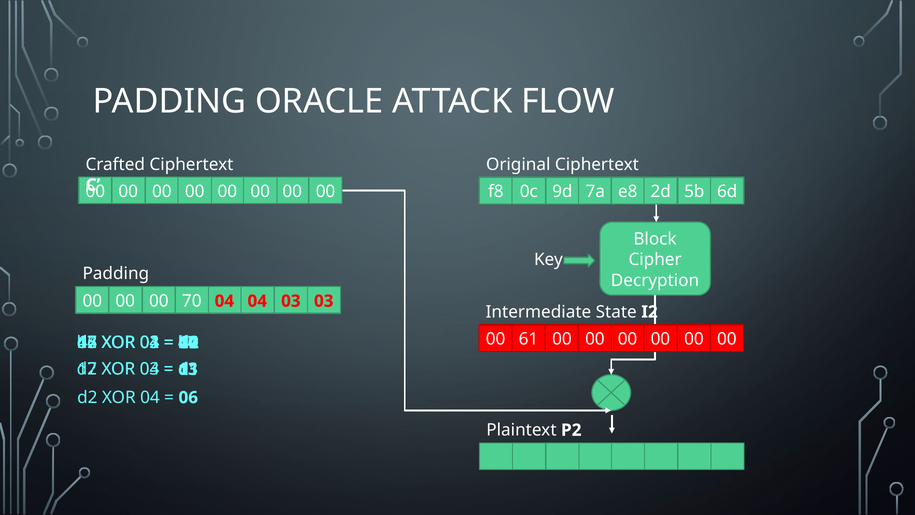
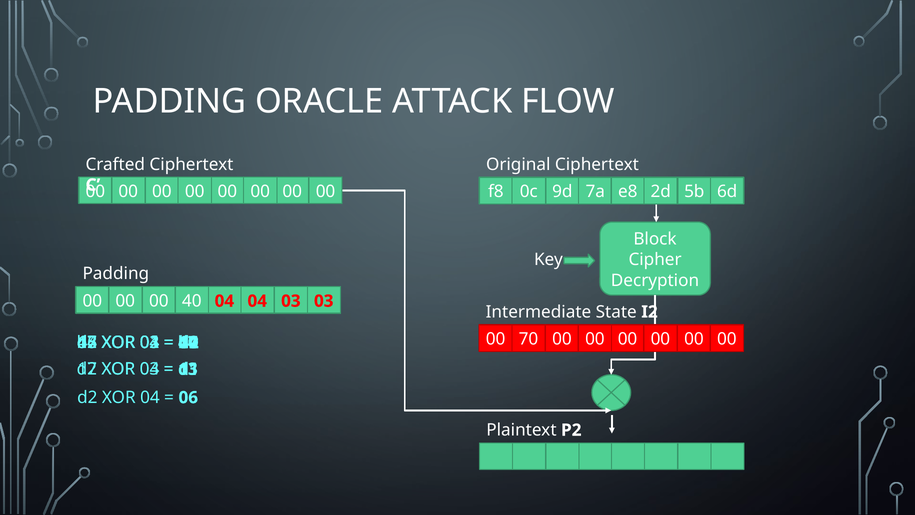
00 70: 70 -> 40
61: 61 -> 70
